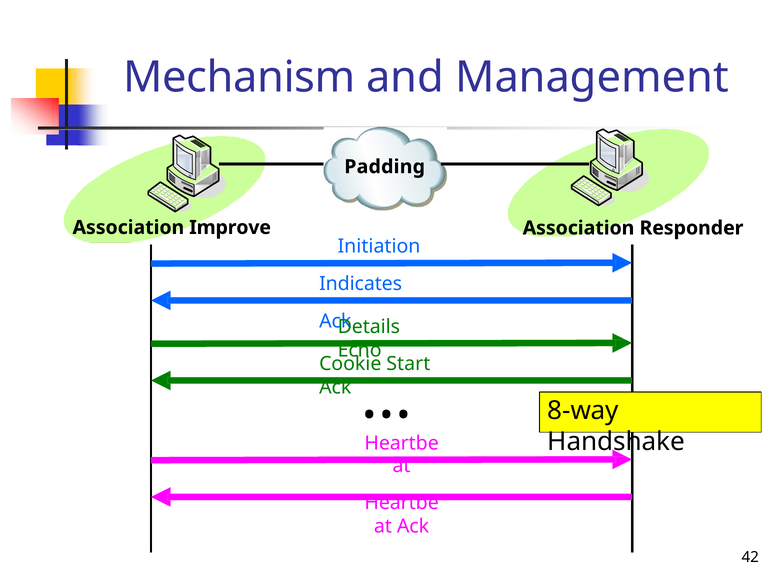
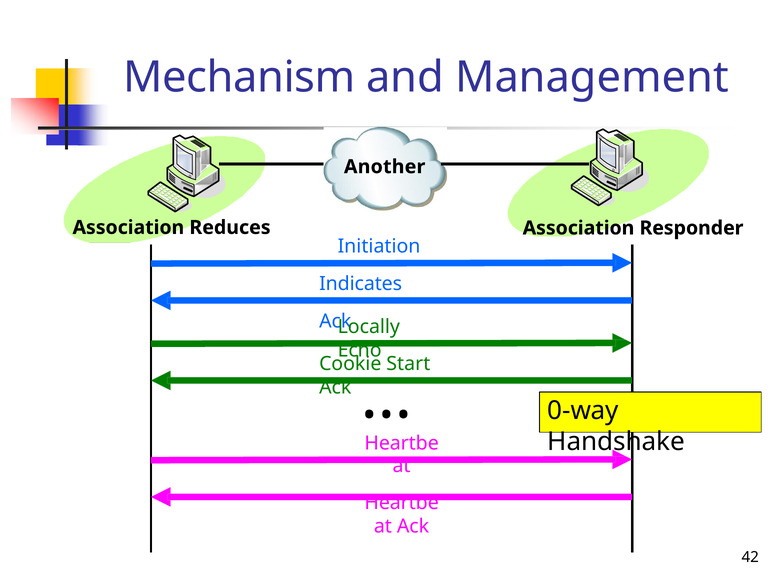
Padding: Padding -> Another
Improve: Improve -> Reduces
Details: Details -> Locally
8-way: 8-way -> 0-way
